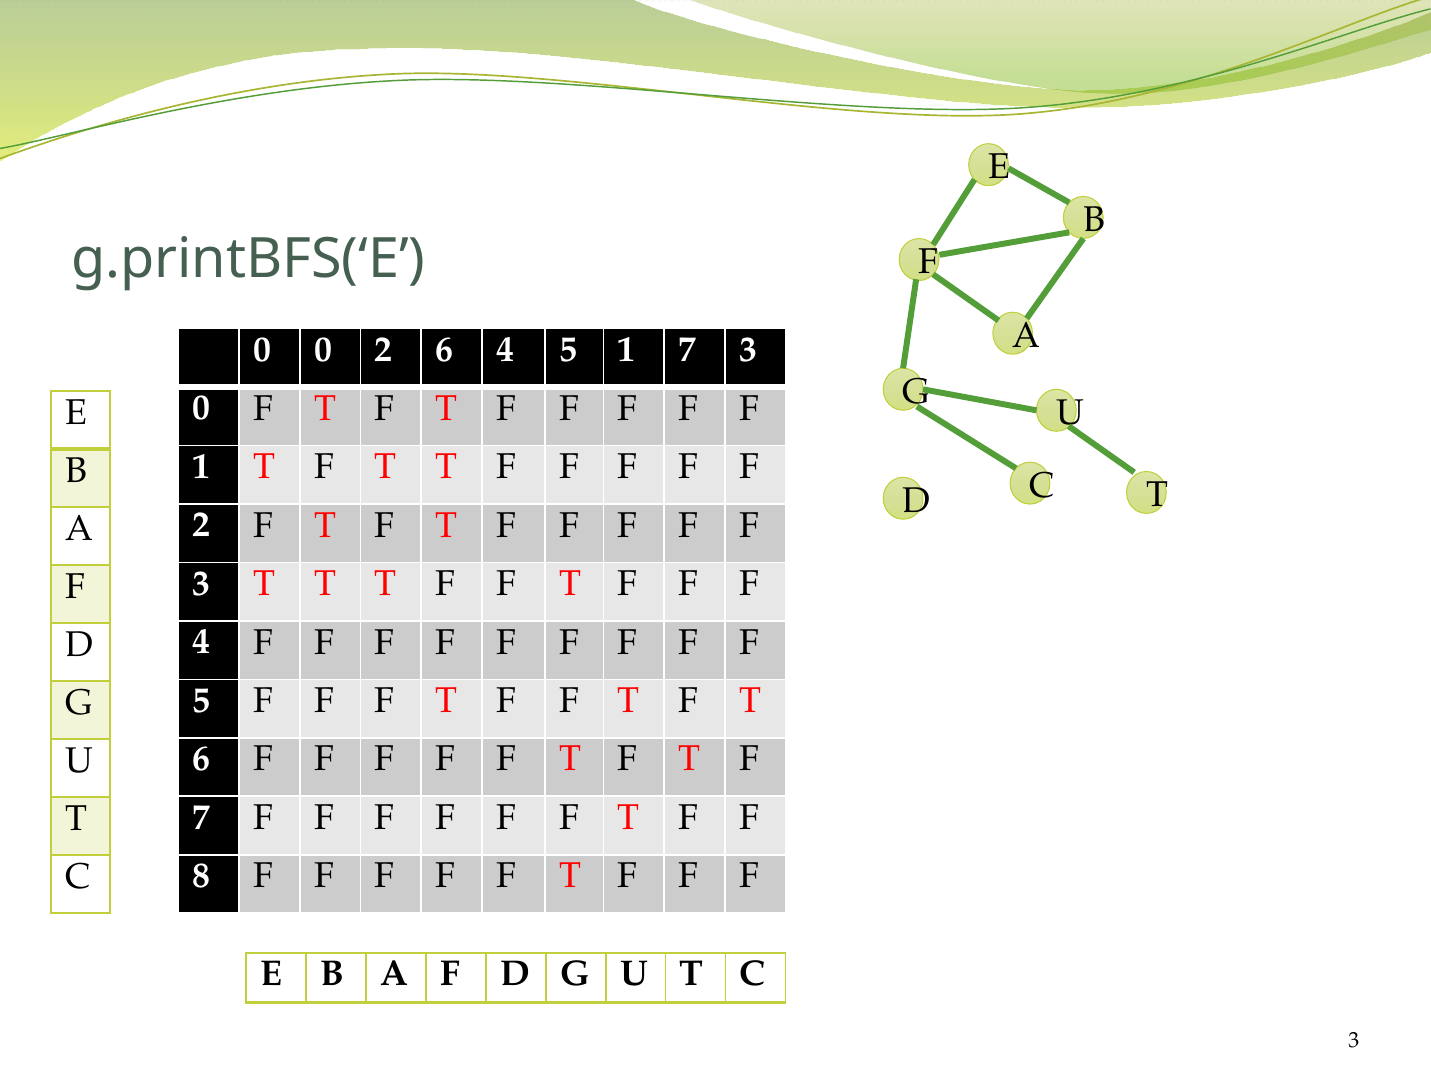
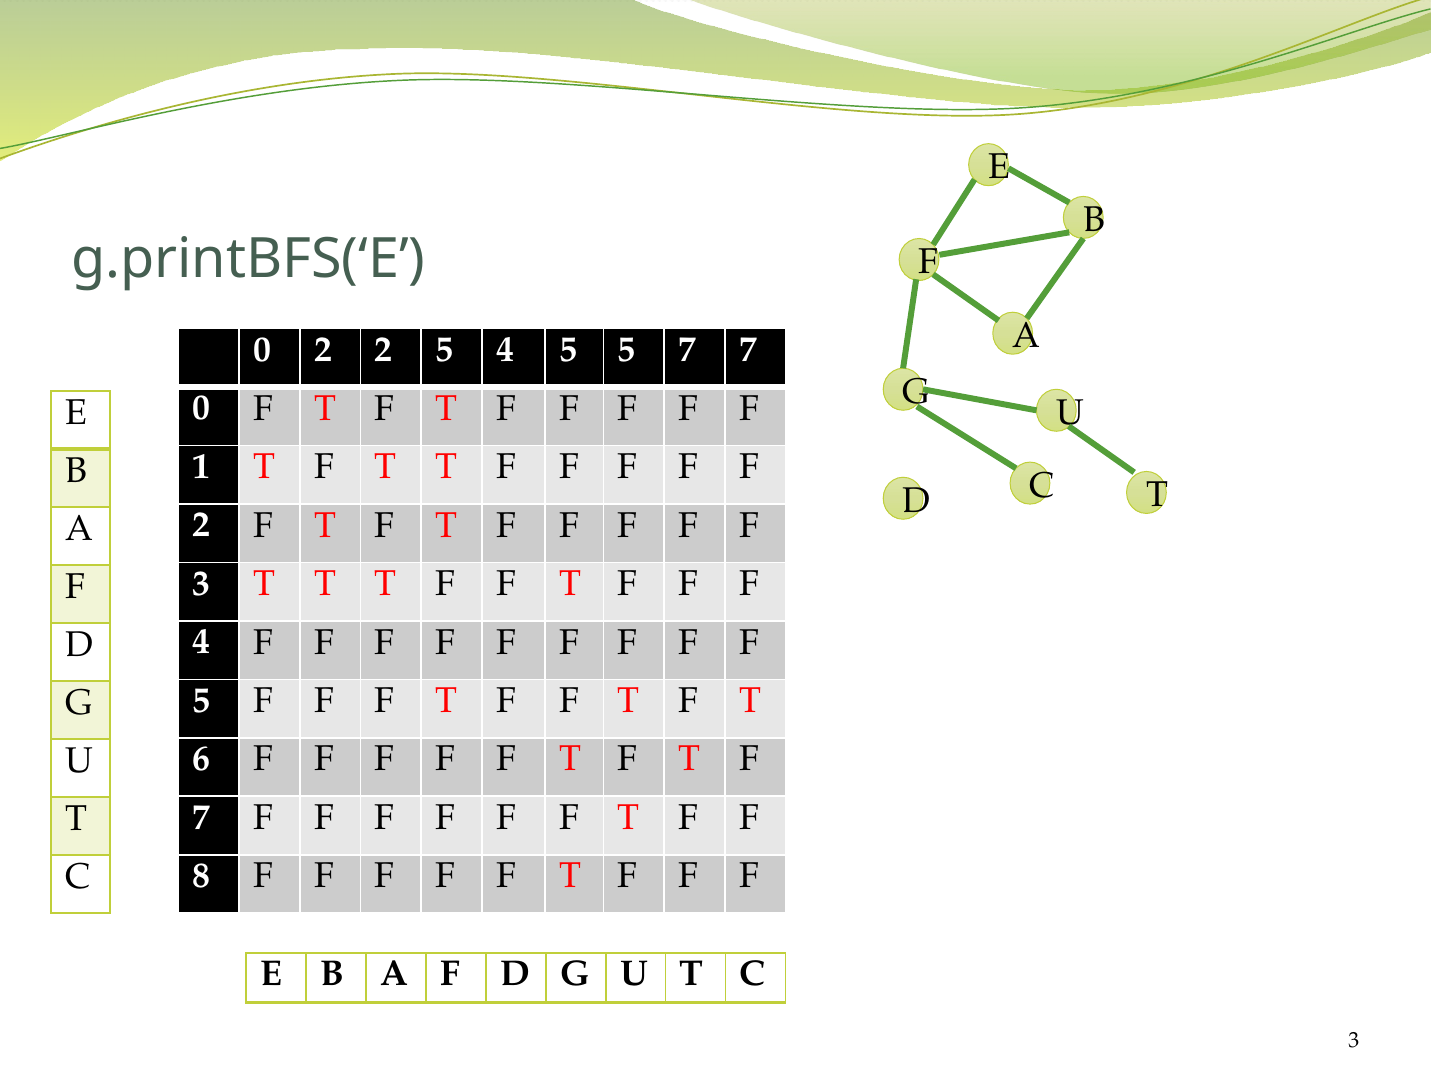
0 0: 0 -> 2
2 6: 6 -> 5
5 1: 1 -> 5
7 3: 3 -> 7
